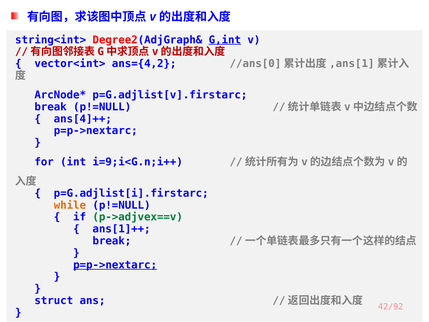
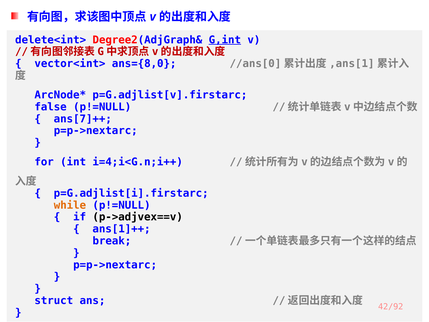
string<int>: string<int> -> delete<int>
ans={4,2: ans={4,2 -> ans={8,0
break at (51, 107): break -> false
ans[4]++: ans[4]++ -> ans[7]++
i=9;i<G.n;i++: i=9;i<G.n;i++ -> i=4;i<G.n;i++
p->adjvex==v colour: green -> black
p=p->nextarc at (115, 265) underline: present -> none
